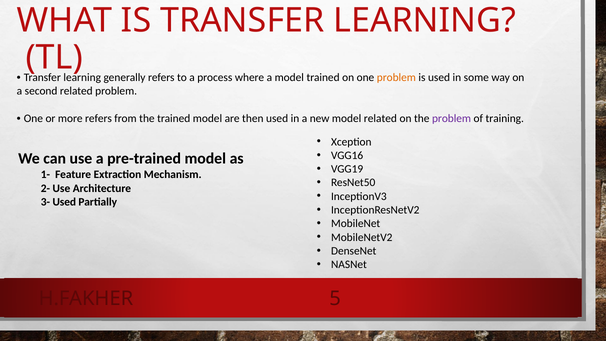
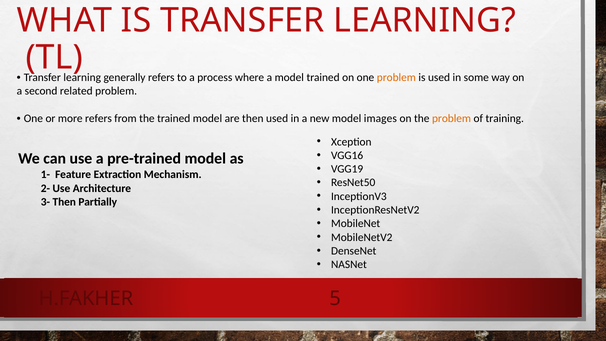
model related: related -> images
problem at (452, 118) colour: purple -> orange
3- Used: Used -> Then
